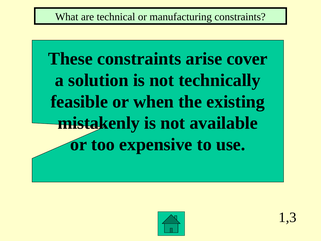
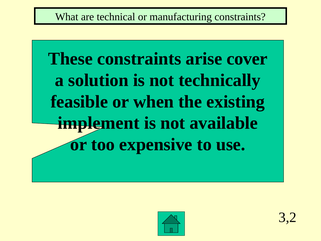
mistakenly: mistakenly -> implement
1,3: 1,3 -> 3,2
